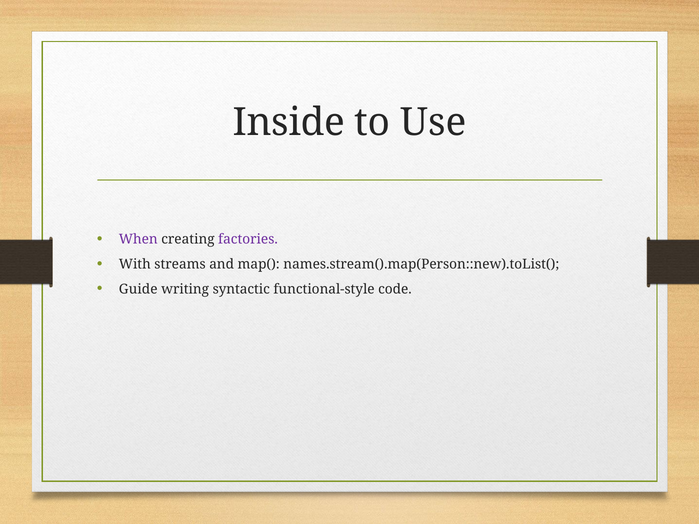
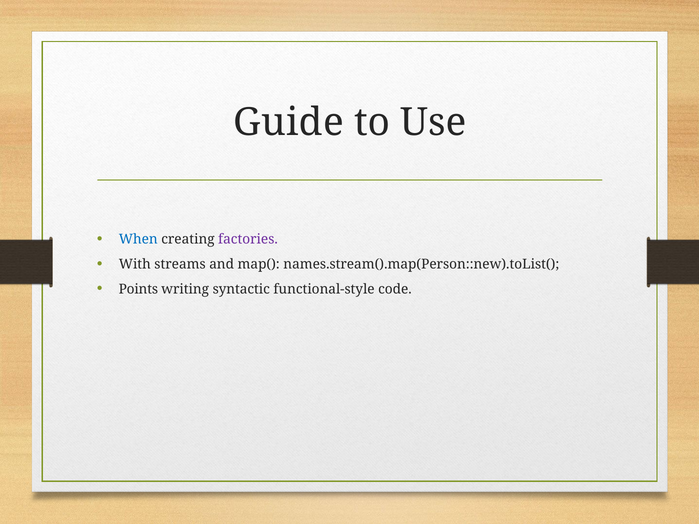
Inside: Inside -> Guide
When colour: purple -> blue
Guide: Guide -> Points
